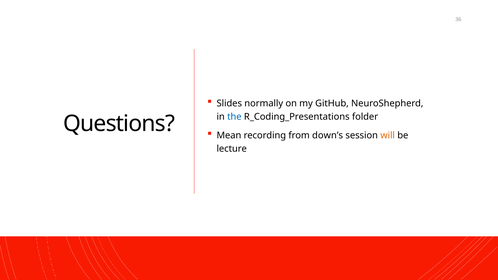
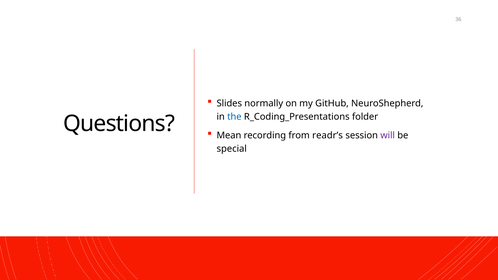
down’s: down’s -> readr’s
will colour: orange -> purple
lecture: lecture -> special
